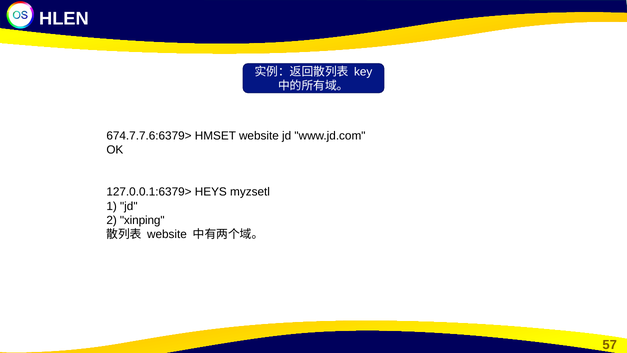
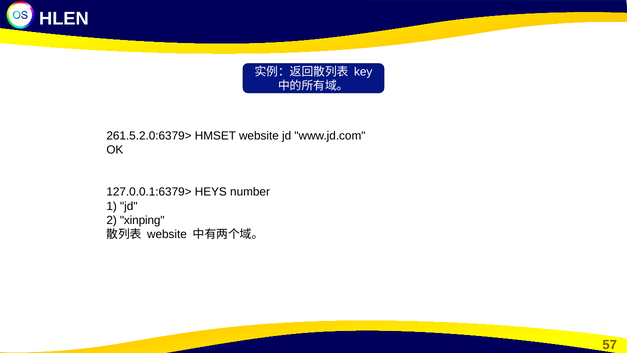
674.7.7.6:6379>: 674.7.7.6:6379> -> 261.5.2.0:6379>
myzsetl: myzsetl -> number
